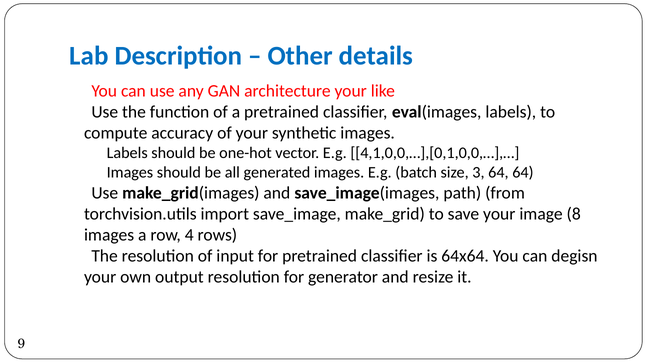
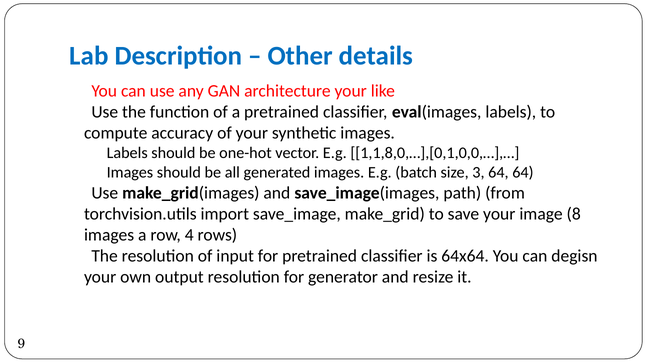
4,1,0,0,…],[0,1,0,0,…],…: 4,1,0,0,…],[0,1,0,0,…],… -> 1,1,8,0,…],[0,1,0,0,…],…
